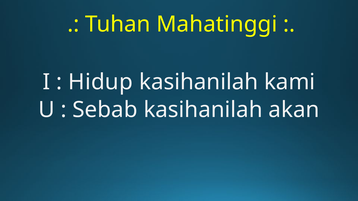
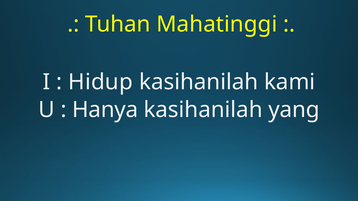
Sebab: Sebab -> Hanya
akan: akan -> yang
